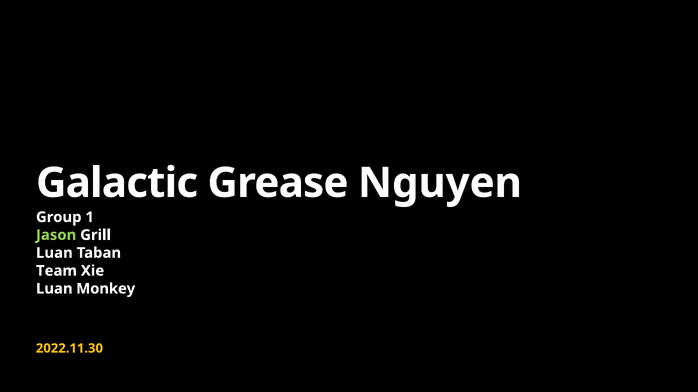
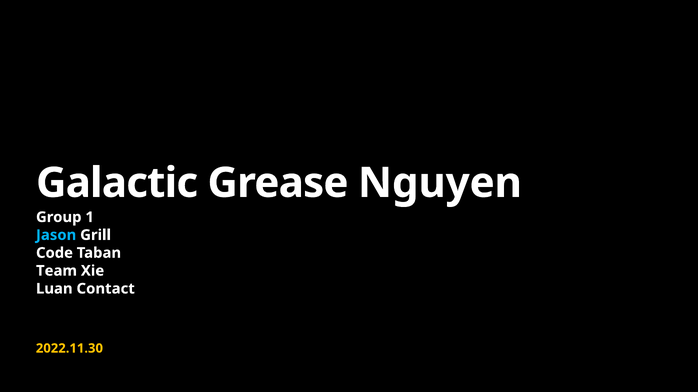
Jason colour: light green -> light blue
Luan at (54, 253): Luan -> Code
Monkey: Monkey -> Contact
